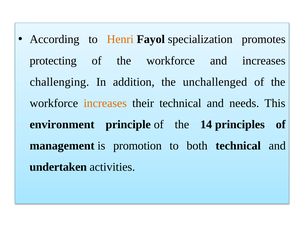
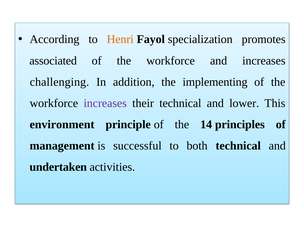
protecting: protecting -> associated
unchallenged: unchallenged -> implementing
increases at (105, 103) colour: orange -> purple
needs: needs -> lower
promotion: promotion -> successful
